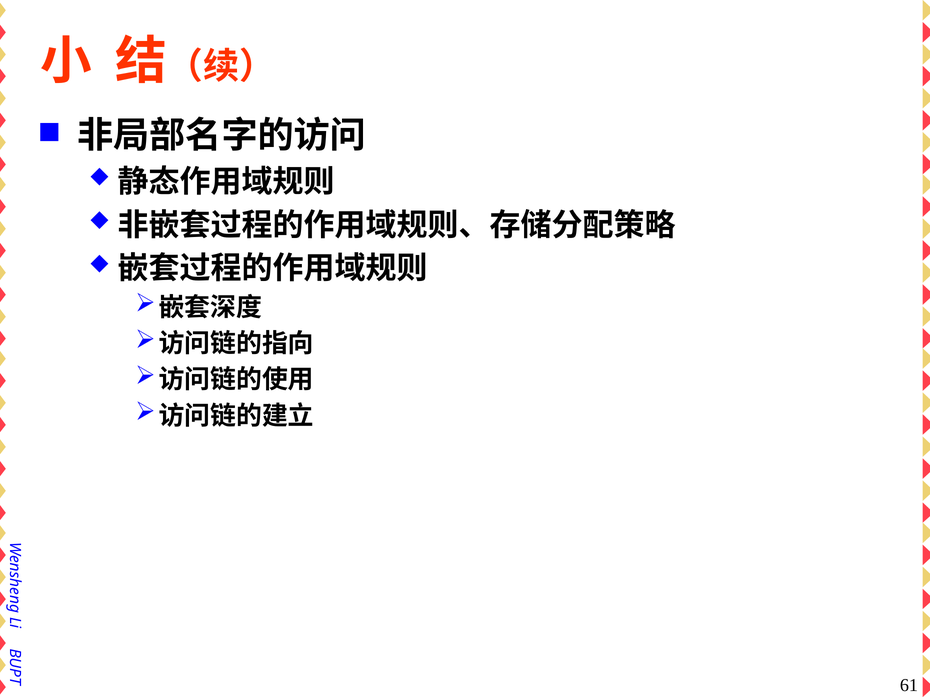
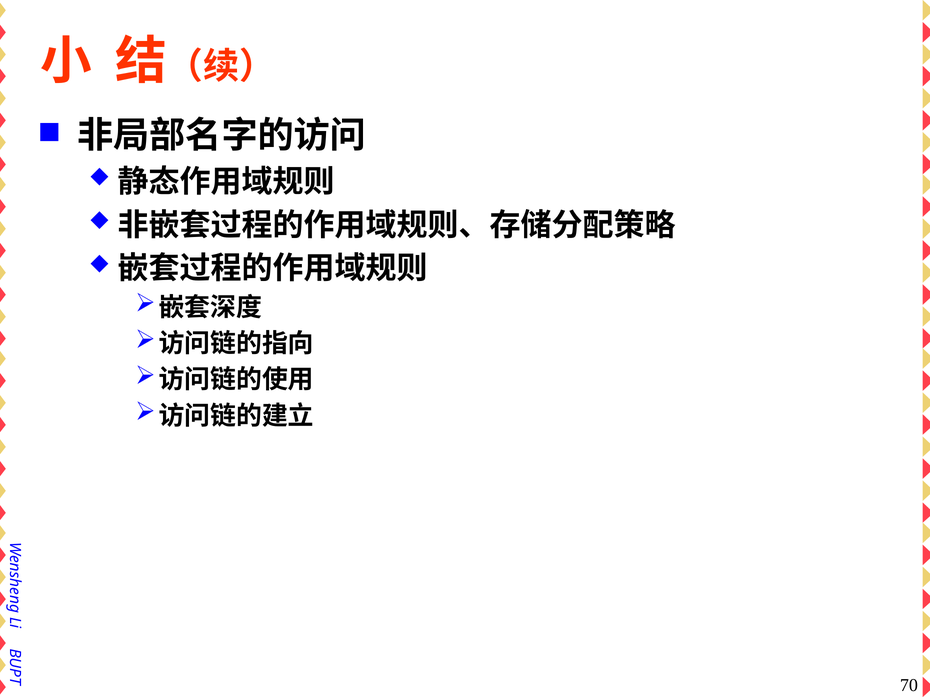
61: 61 -> 70
